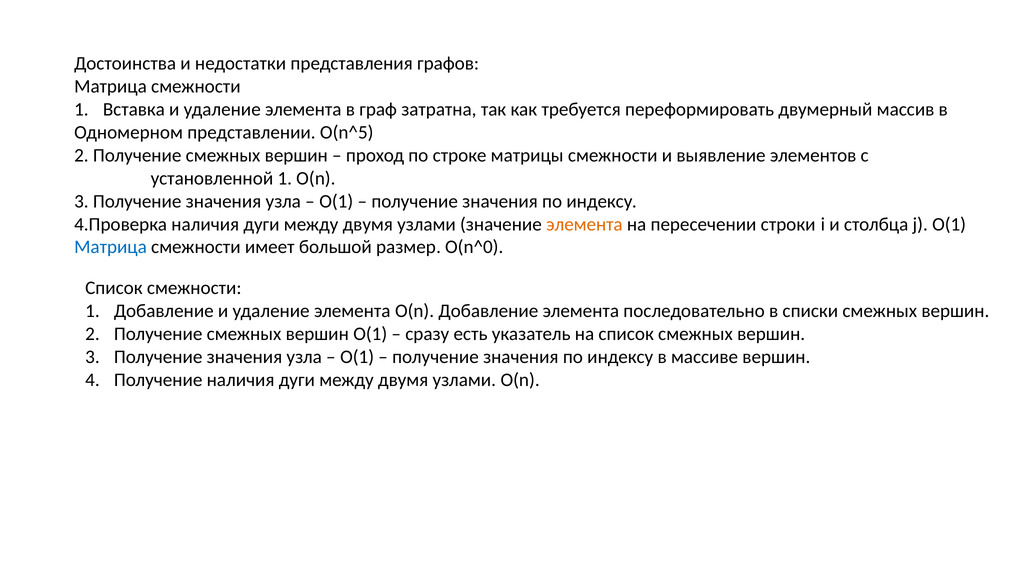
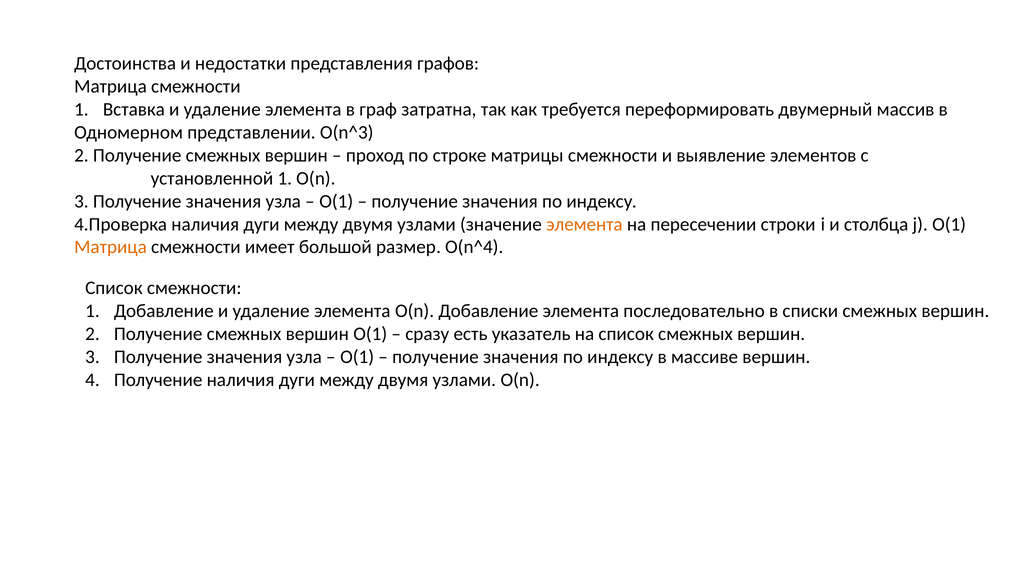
O(n^5: O(n^5 -> O(n^3
Матрица at (110, 247) colour: blue -> orange
O(n^0: O(n^0 -> O(n^4
